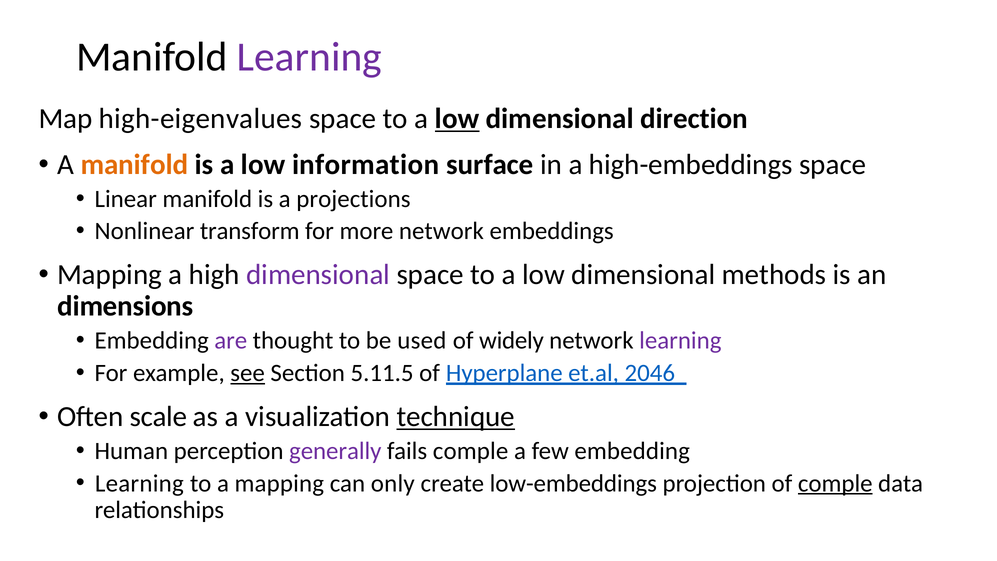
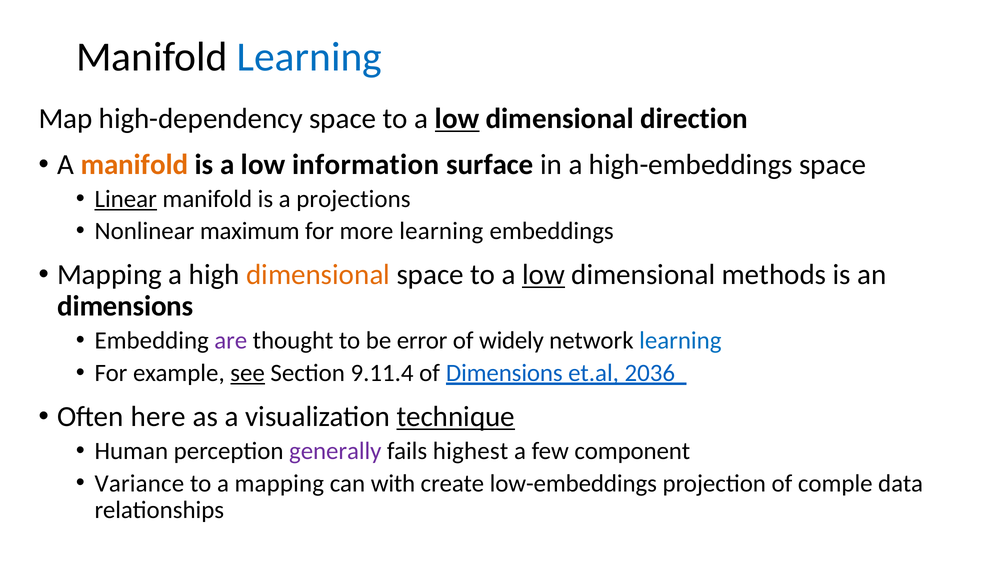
Learning at (309, 57) colour: purple -> blue
high-eigenvalues: high-eigenvalues -> high-dependency
Linear underline: none -> present
transform: transform -> maximum
more network: network -> learning
dimensional at (318, 275) colour: purple -> orange
low at (544, 275) underline: none -> present
used: used -> error
learning at (680, 340) colour: purple -> blue
5.11.5: 5.11.5 -> 9.11.4
of Hyperplane: Hyperplane -> Dimensions
2046: 2046 -> 2036
scale: scale -> here
fails comple: comple -> highest
few embedding: embedding -> component
Learning at (139, 483): Learning -> Variance
only: only -> with
comple at (835, 483) underline: present -> none
